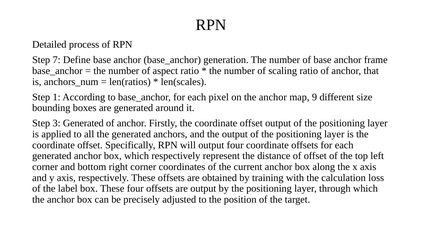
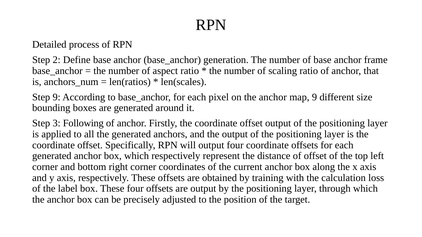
7: 7 -> 2
Step 1: 1 -> 9
3 Generated: Generated -> Following
